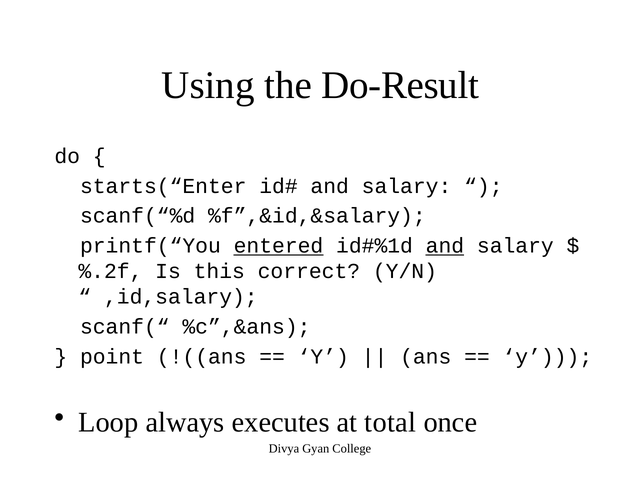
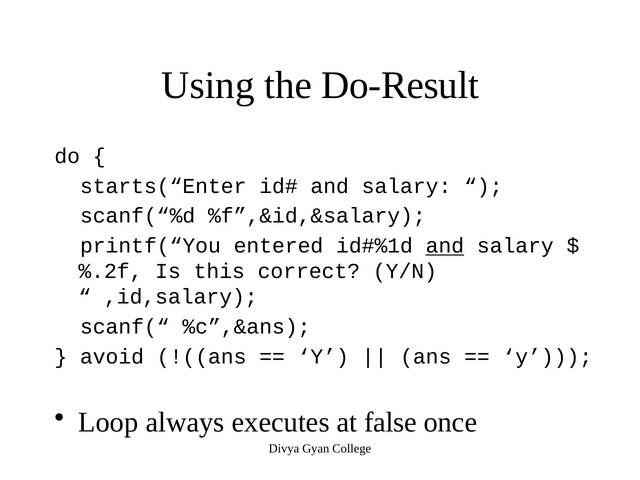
entered underline: present -> none
point: point -> avoid
total: total -> false
